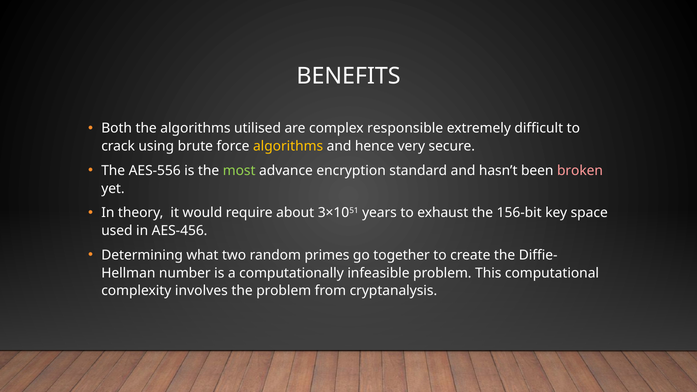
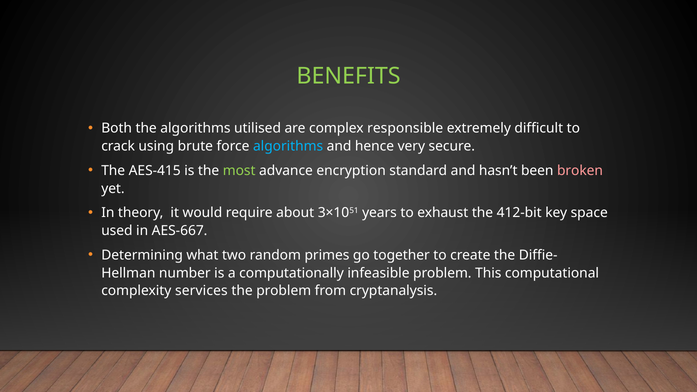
BENEFITS colour: white -> light green
algorithms at (288, 146) colour: yellow -> light blue
AES-556: AES-556 -> AES-415
156-bit: 156-bit -> 412-bit
AES-456: AES-456 -> AES-667
involves: involves -> services
